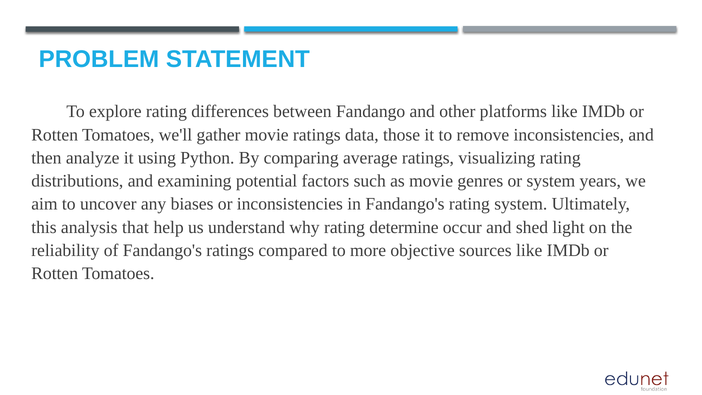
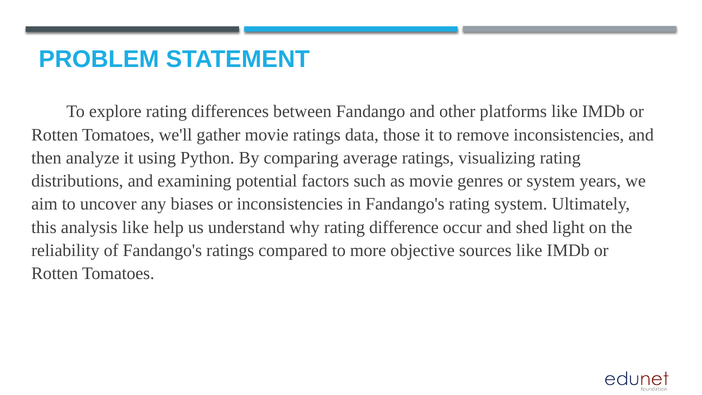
analysis that: that -> like
determine: determine -> difference
